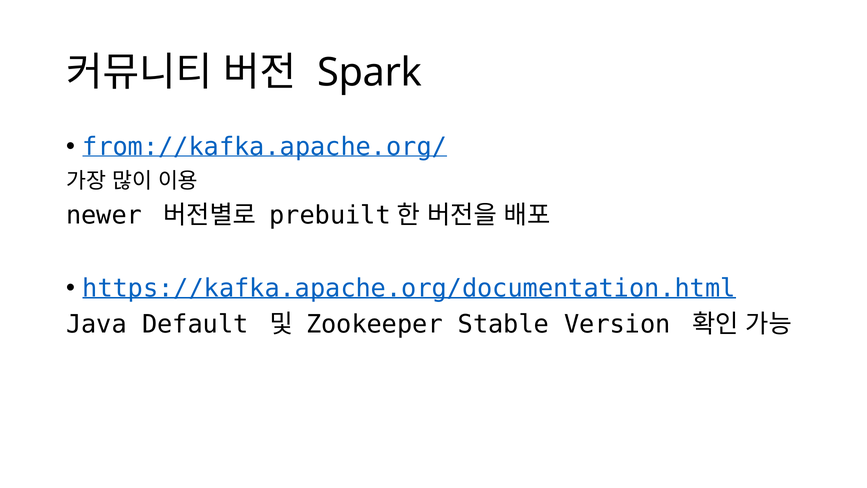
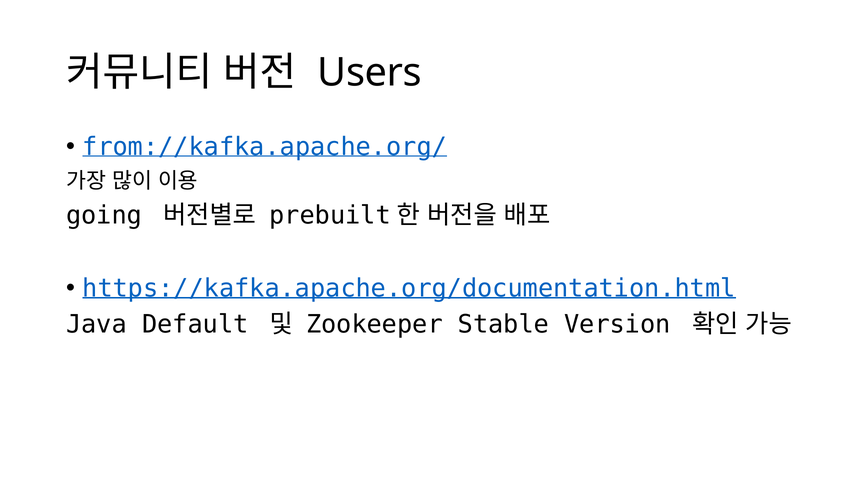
Spark: Spark -> Users
newer: newer -> going
